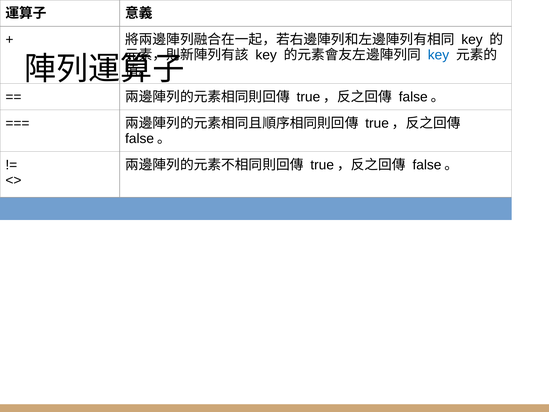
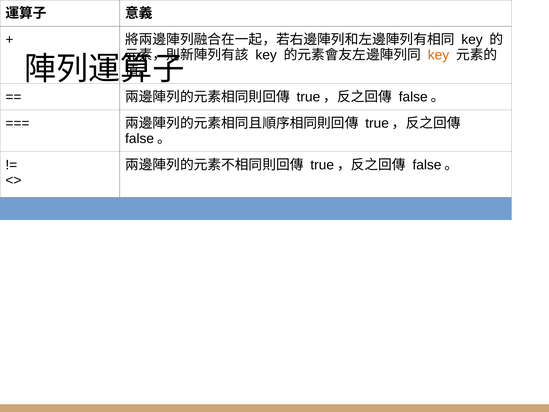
key at (438, 55) colour: blue -> orange
